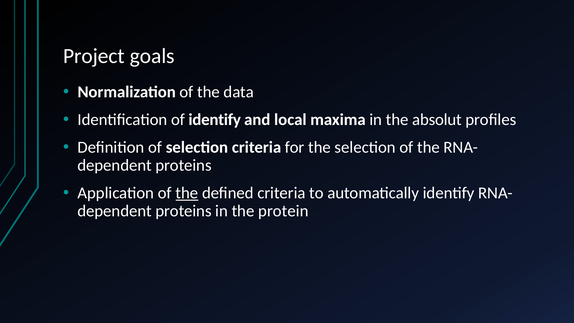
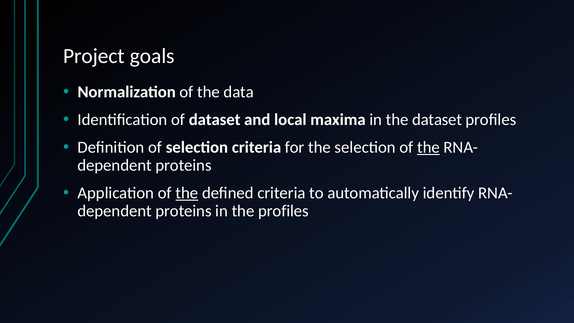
of identify: identify -> dataset
the absolut: absolut -> dataset
the at (428, 147) underline: none -> present
the protein: protein -> profiles
